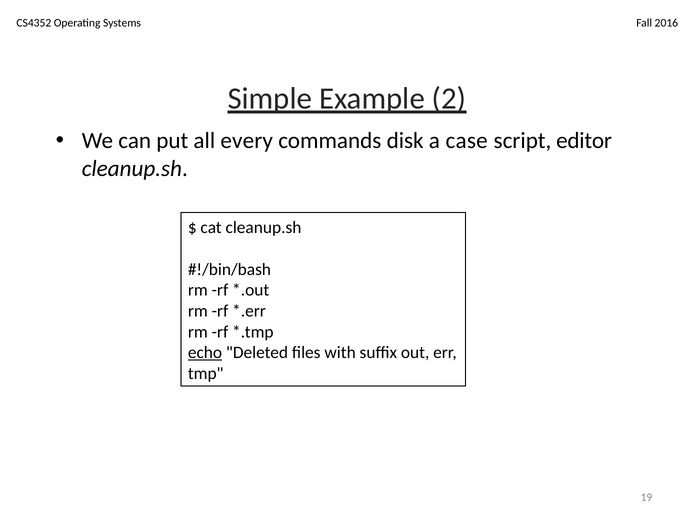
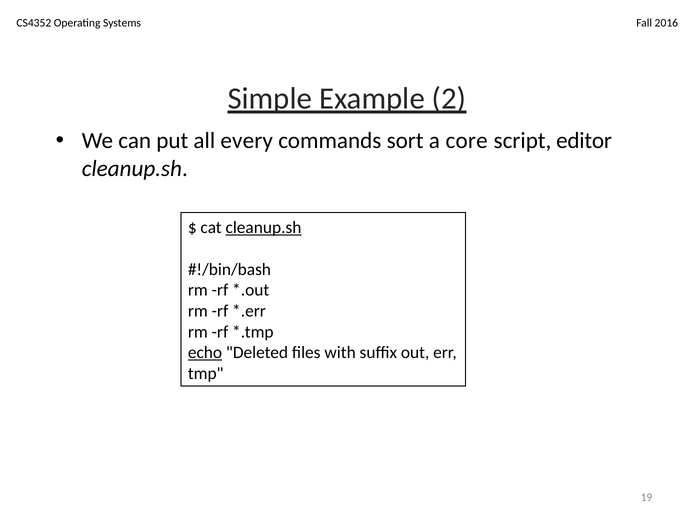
disk: disk -> sort
case: case -> core
cleanup.sh at (263, 227) underline: none -> present
